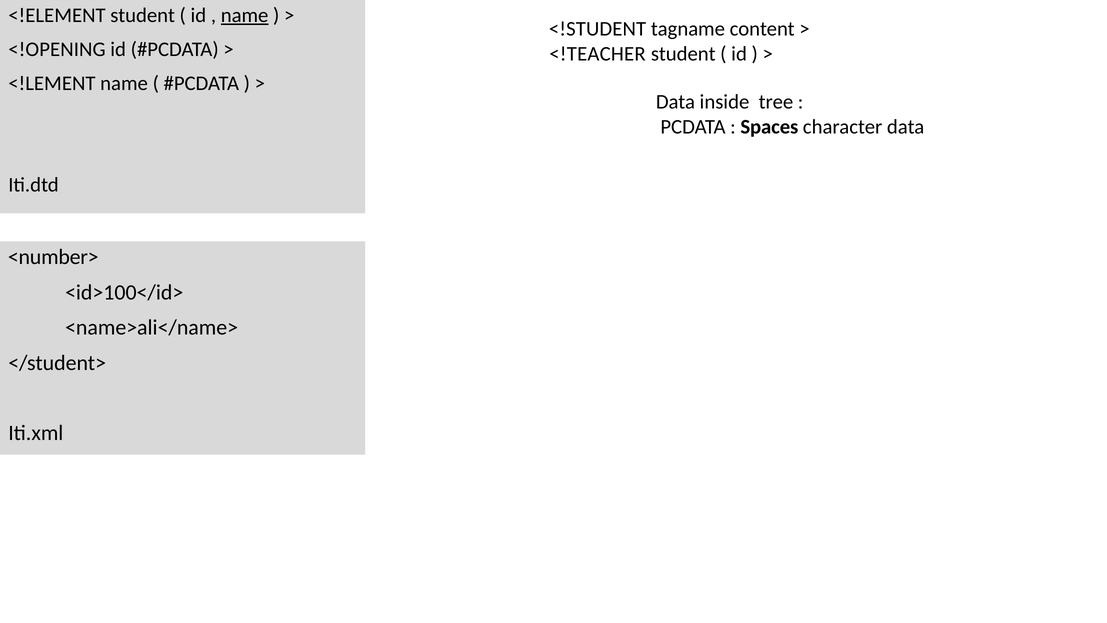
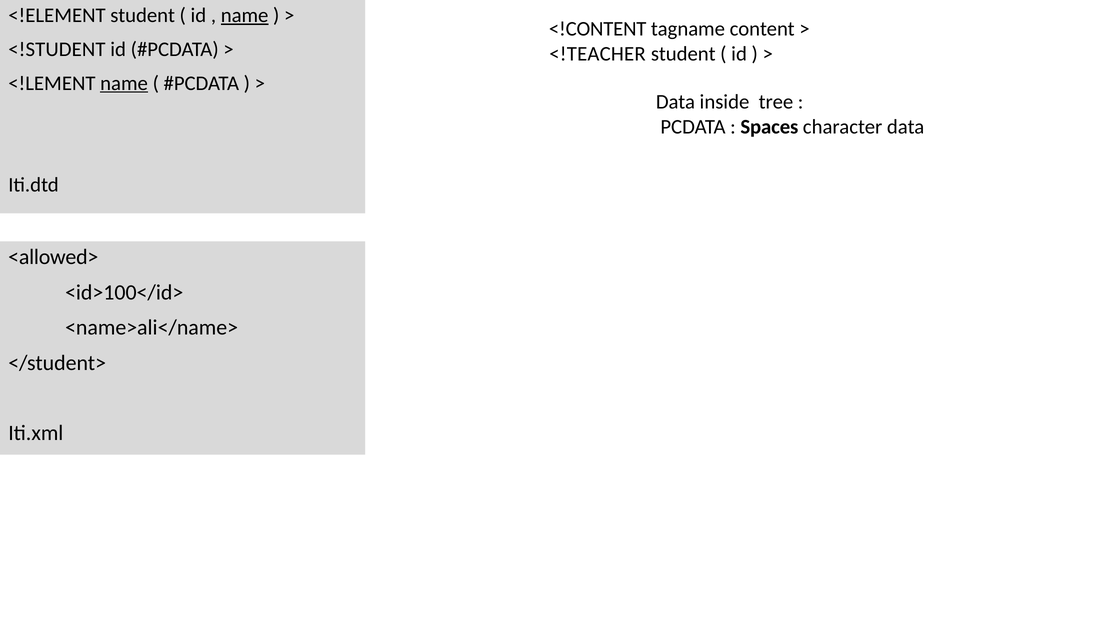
<!STUDENT: <!STUDENT -> <!CONTENT
<!OPENING: <!OPENING -> <!STUDENT
name at (124, 83) underline: none -> present
<number>: <number> -> <allowed>
